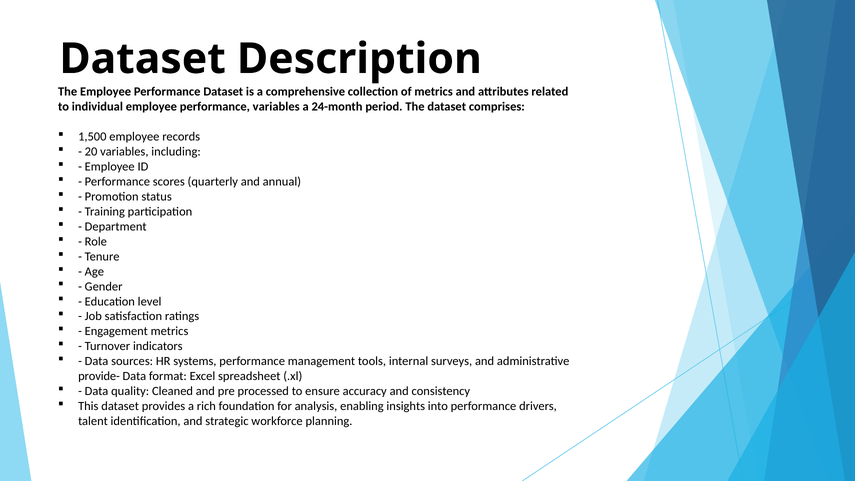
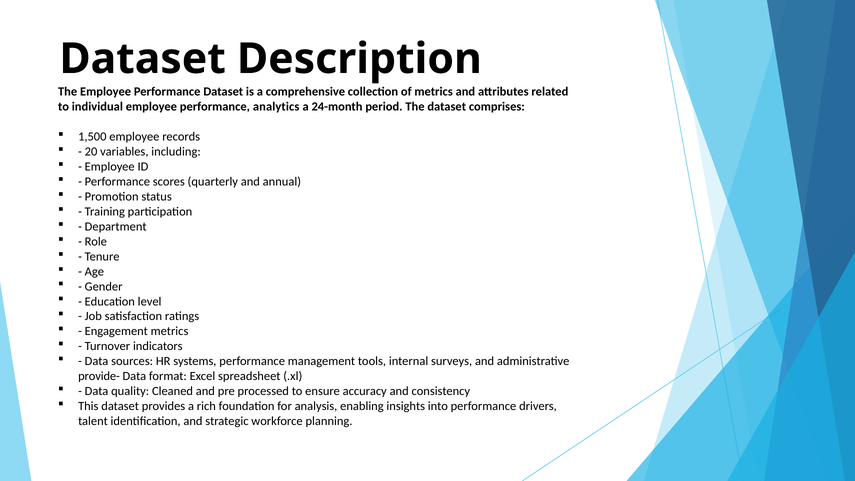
performance variables: variables -> analytics
